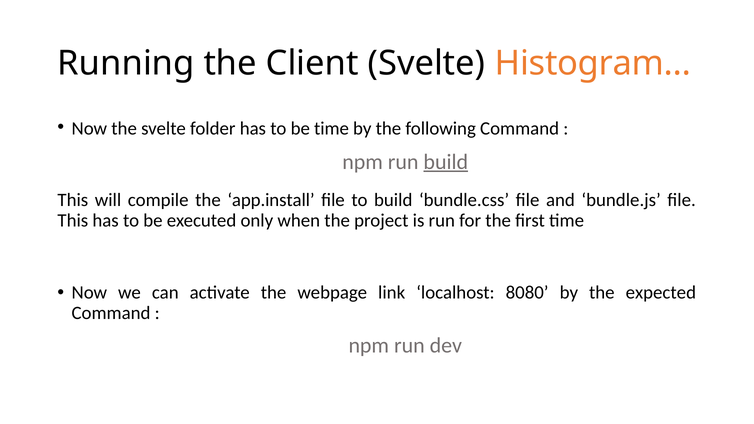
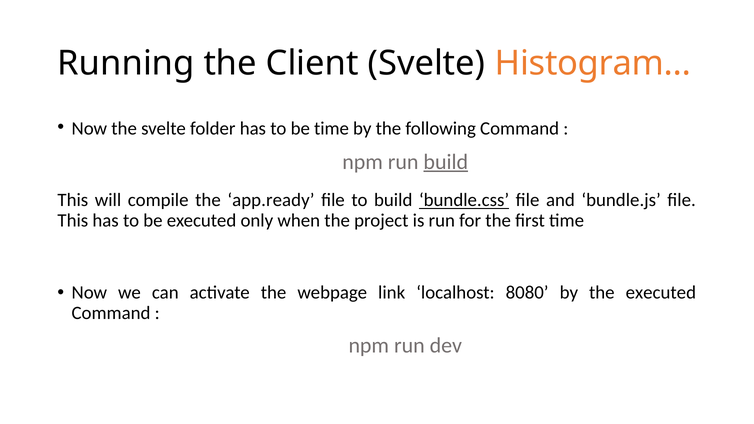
app.install: app.install -> app.ready
bundle.css underline: none -> present
the expected: expected -> executed
